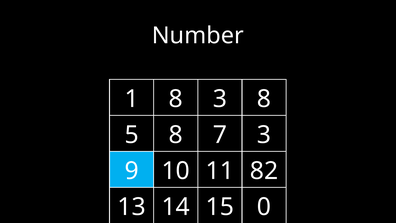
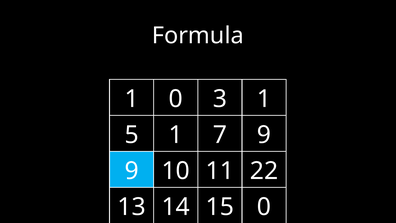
Number at (198, 36): Number -> Formula
1 8: 8 -> 0
3 8: 8 -> 1
5 8: 8 -> 1
7 3: 3 -> 9
82: 82 -> 22
